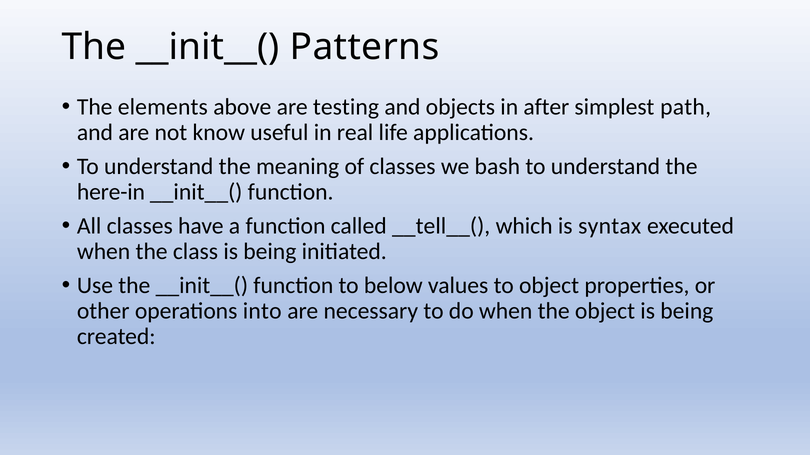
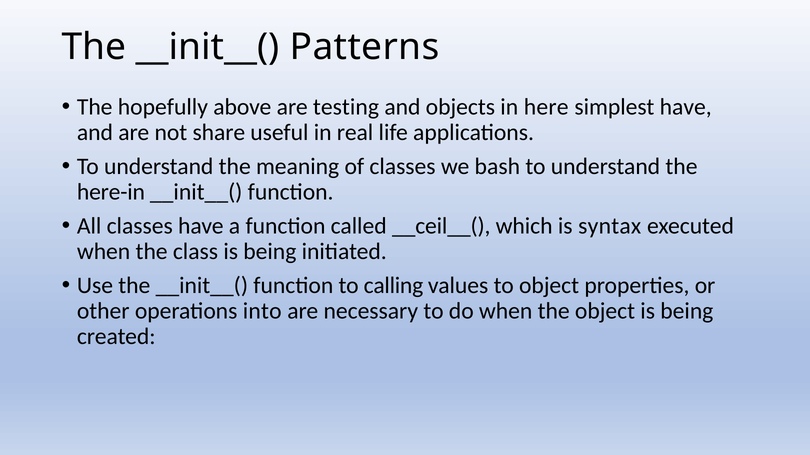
elements: elements -> hopefully
after: after -> here
simplest path: path -> have
know: know -> share
__tell__(: __tell__( -> __ceil__(
below: below -> calling
